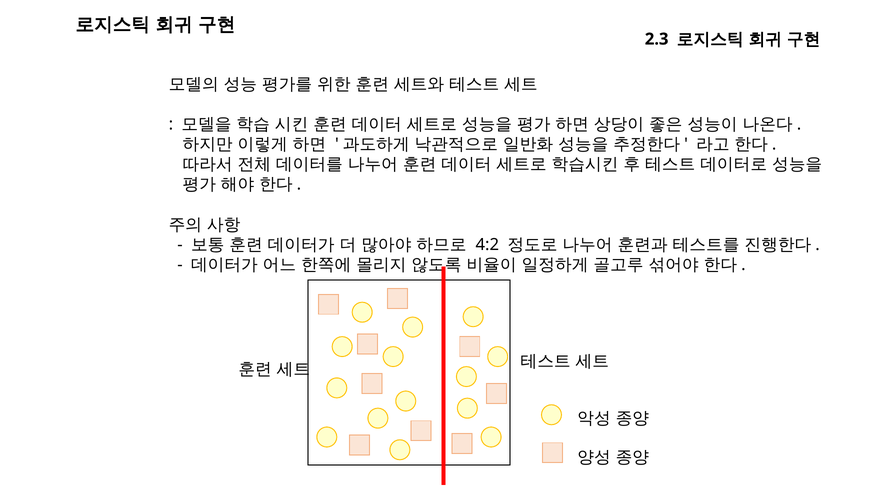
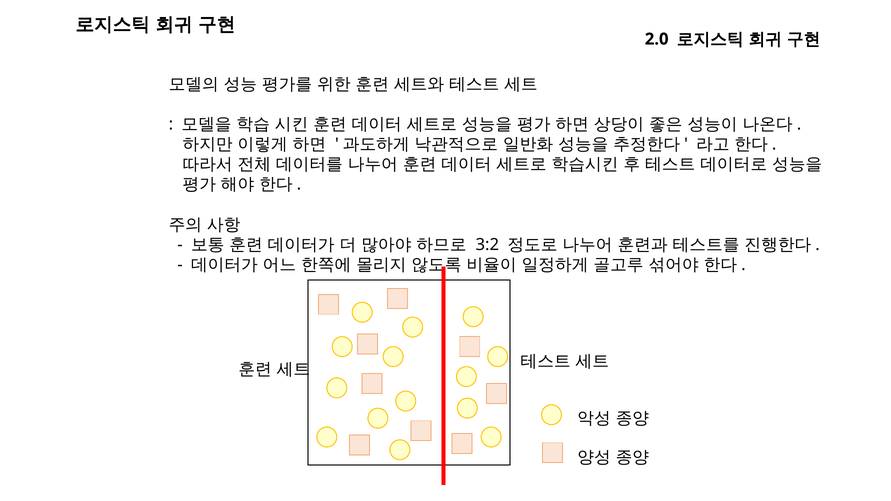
2.3: 2.3 -> 2.0
4:2: 4:2 -> 3:2
